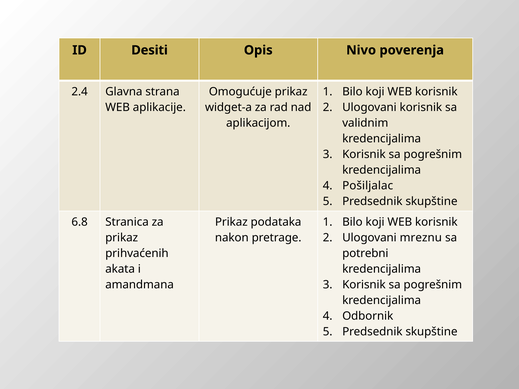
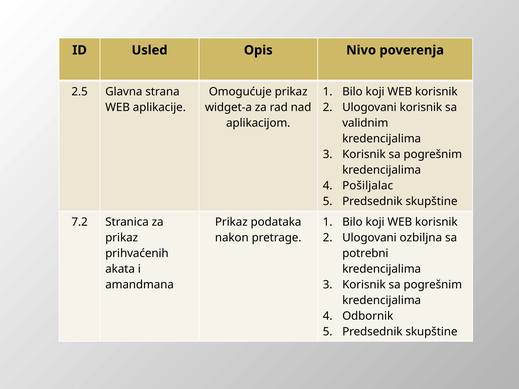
Desiti: Desiti -> Usled
2.4: 2.4 -> 2.5
6.8: 6.8 -> 7.2
mreznu: mreznu -> ozbiljna
